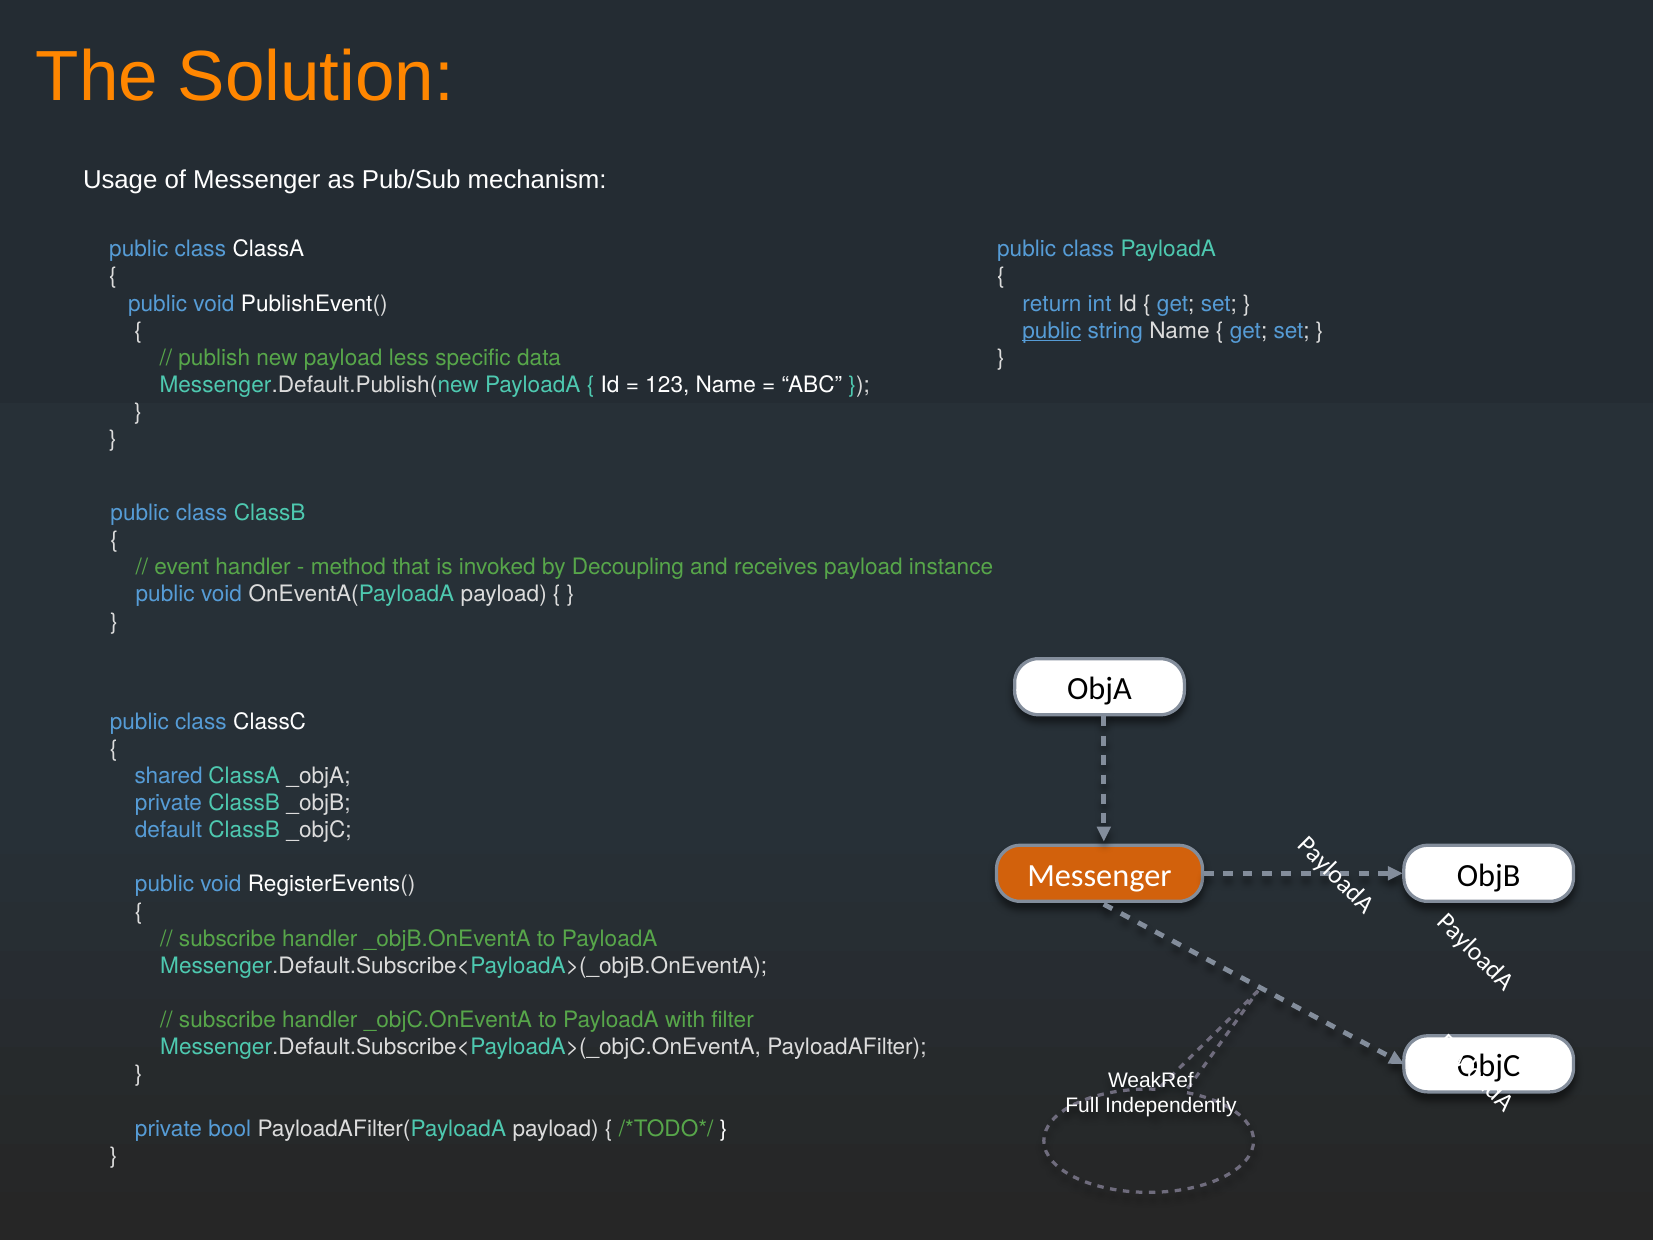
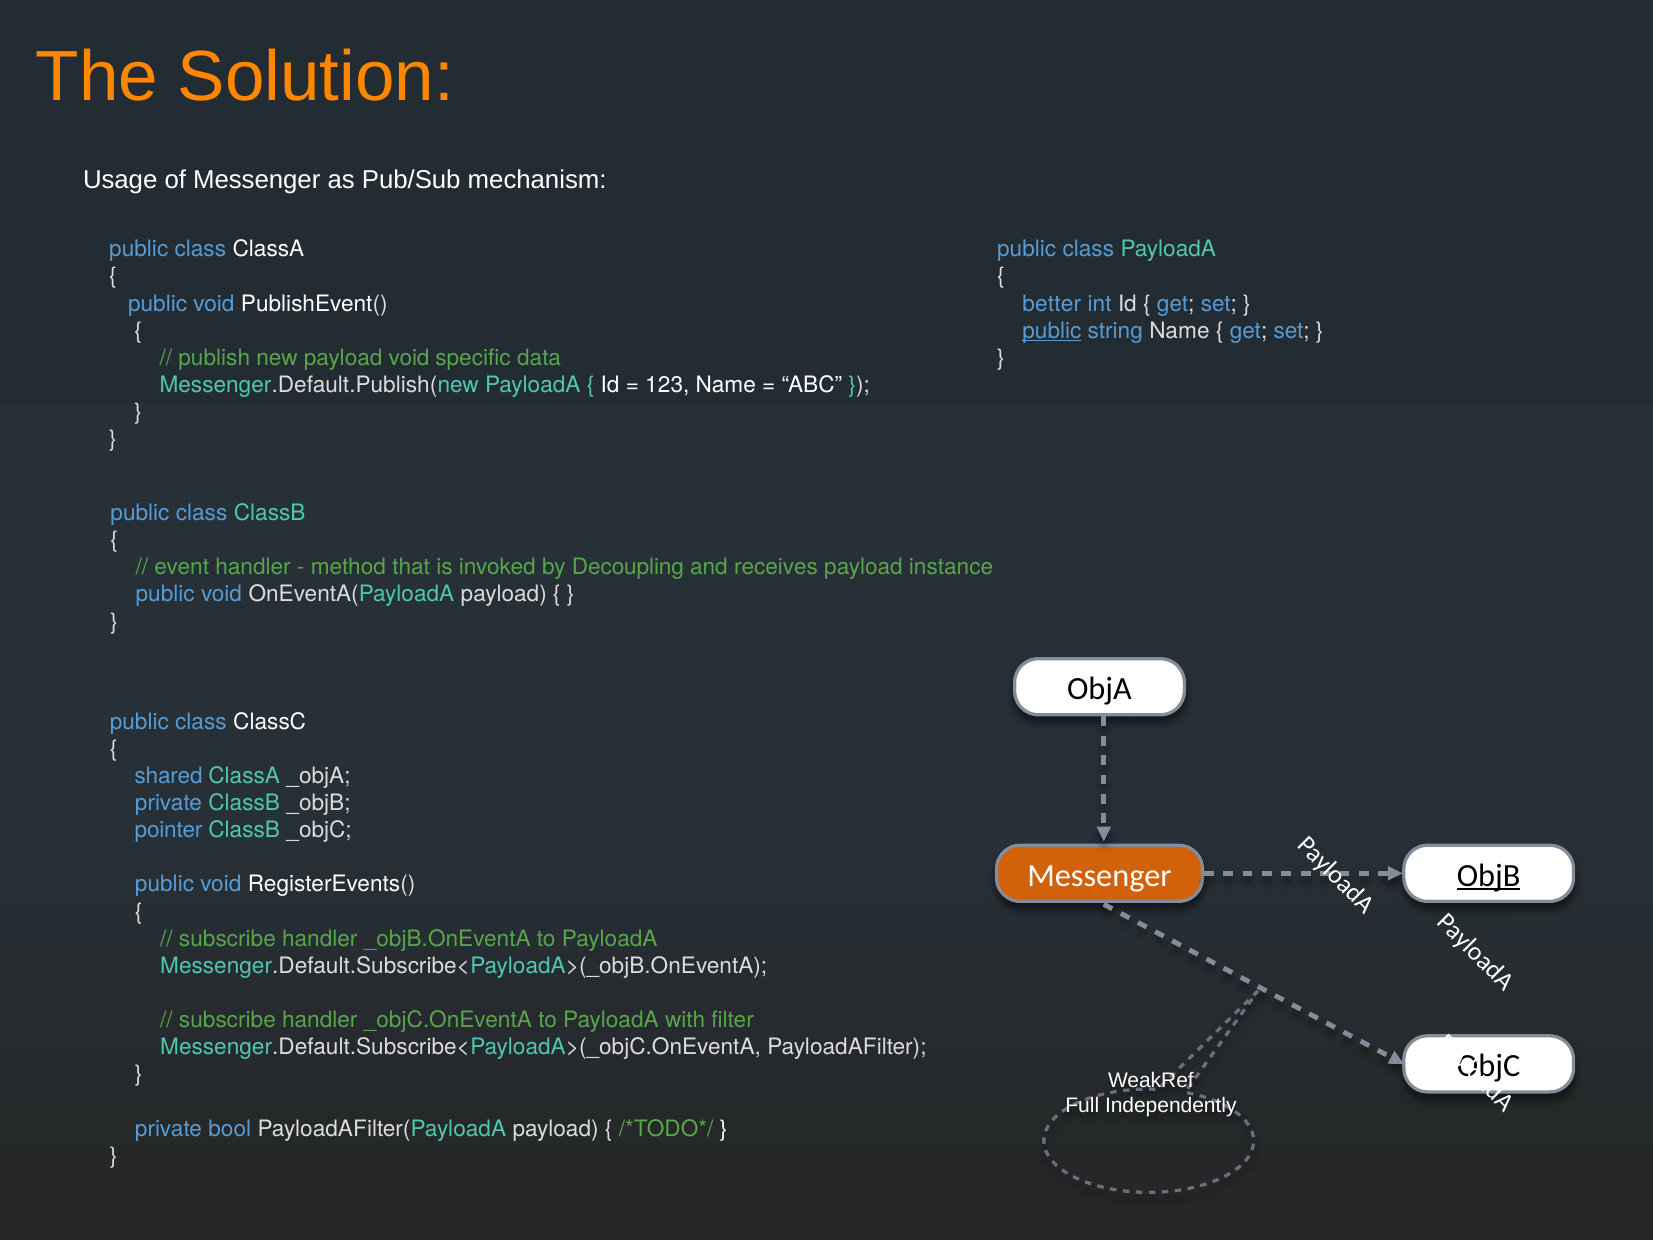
return: return -> better
payload less: less -> void
default: default -> pointer
ObjB underline: none -> present
